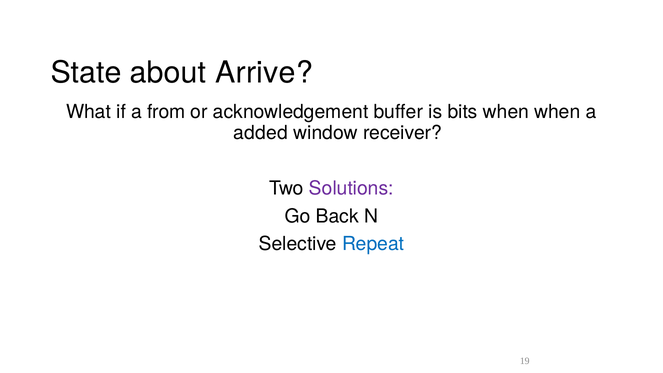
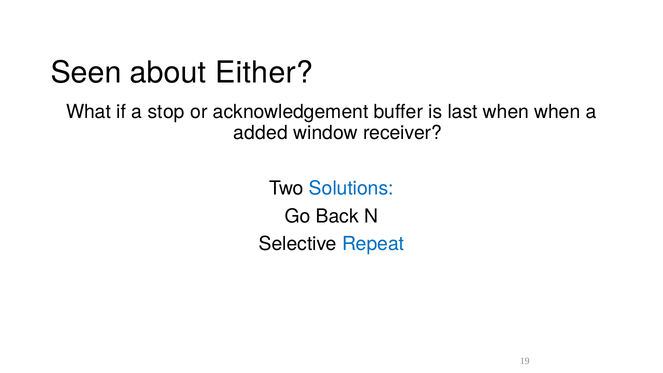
State: State -> Seen
Arrive: Arrive -> Either
from: from -> stop
bits: bits -> last
Solutions colour: purple -> blue
